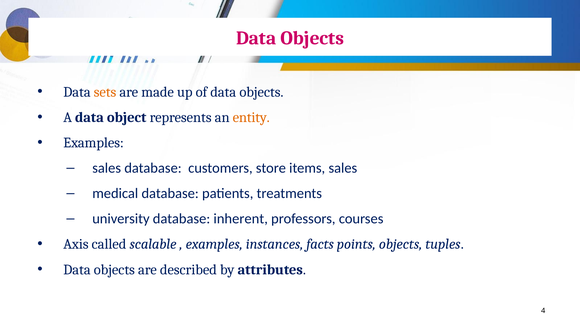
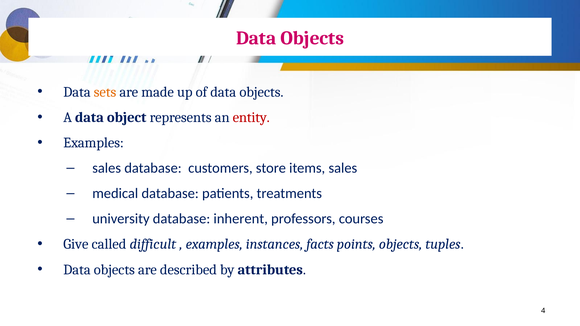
entity colour: orange -> red
Axis: Axis -> Give
scalable: scalable -> difficult
